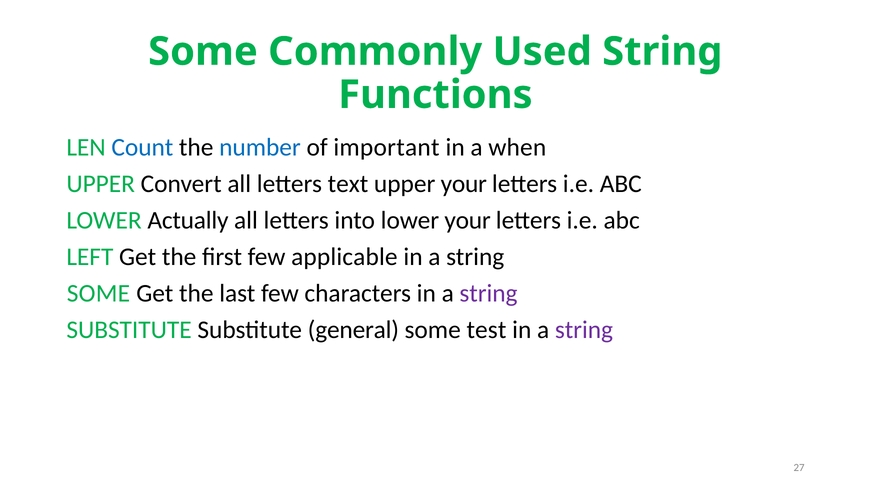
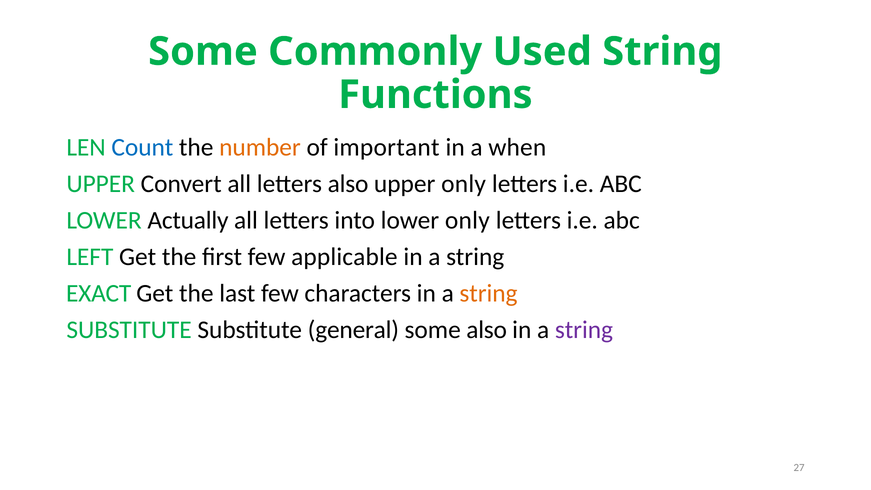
number colour: blue -> orange
letters text: text -> also
upper your: your -> only
lower your: your -> only
SOME at (98, 293): SOME -> EXACT
string at (488, 293) colour: purple -> orange
some test: test -> also
